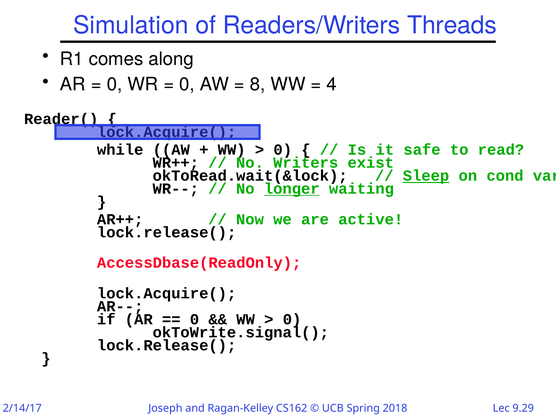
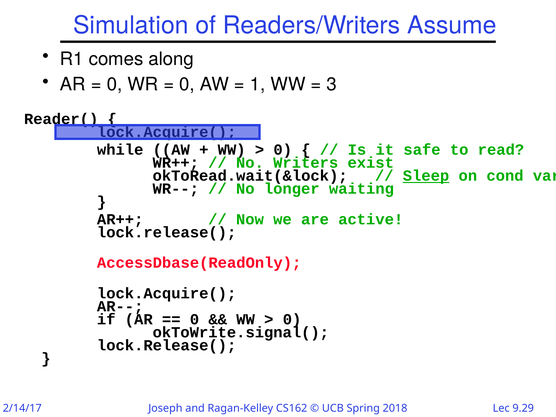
Threads: Threads -> Assume
8: 8 -> 1
4: 4 -> 3
longer underline: present -> none
